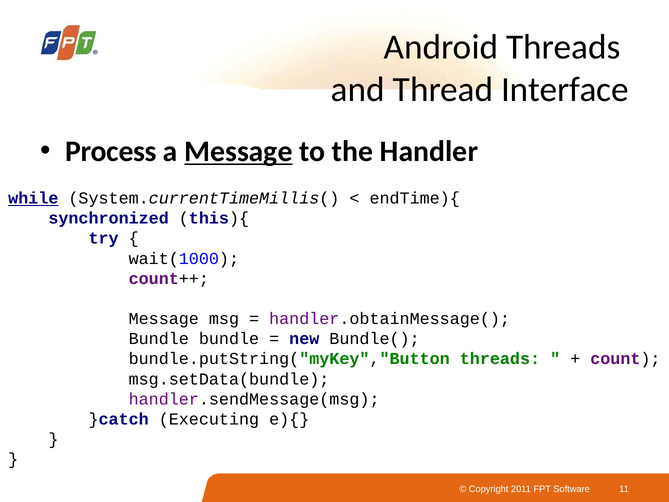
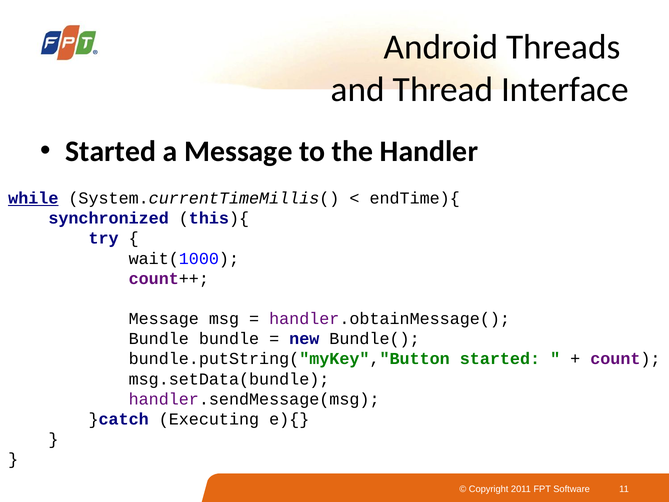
Process at (111, 151): Process -> Started
Message at (238, 151) underline: present -> none
bundle.putString("myKey","Button threads: threads -> started
